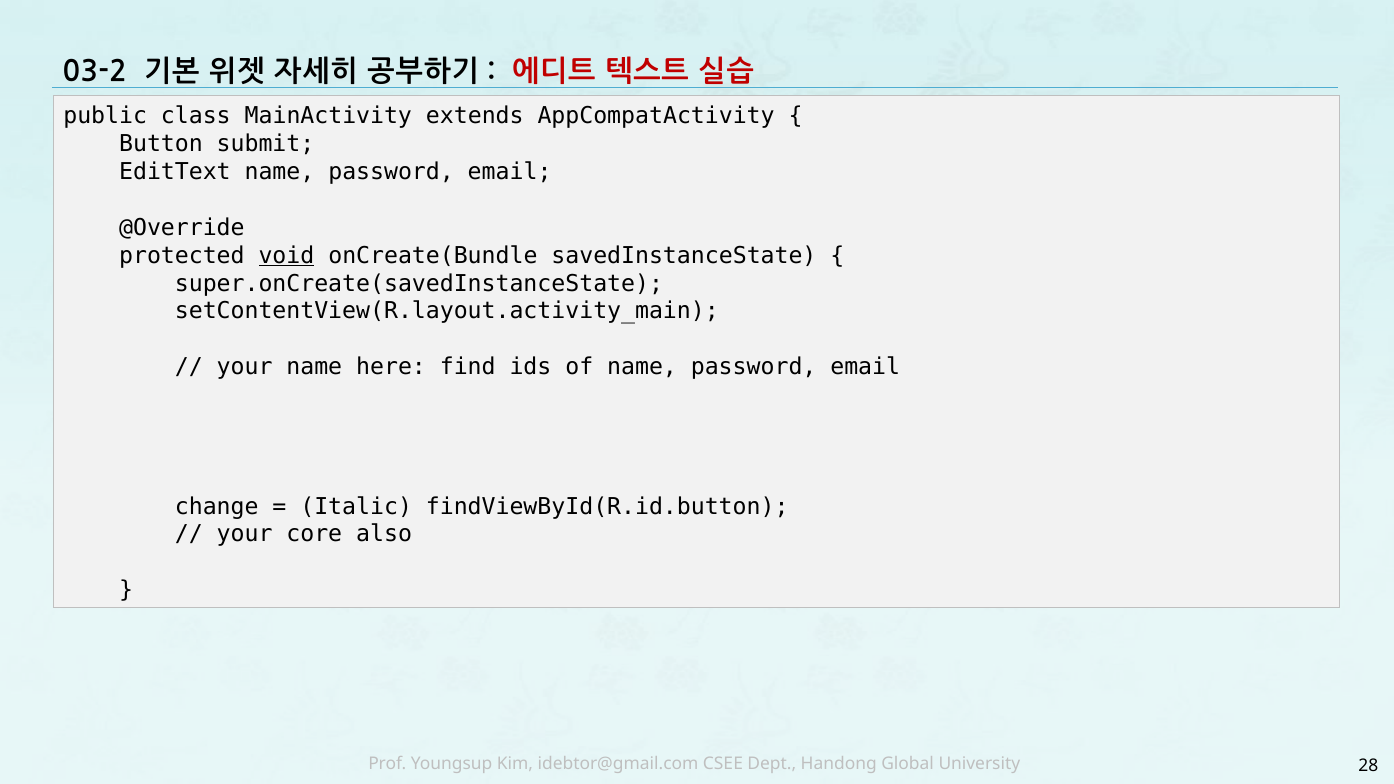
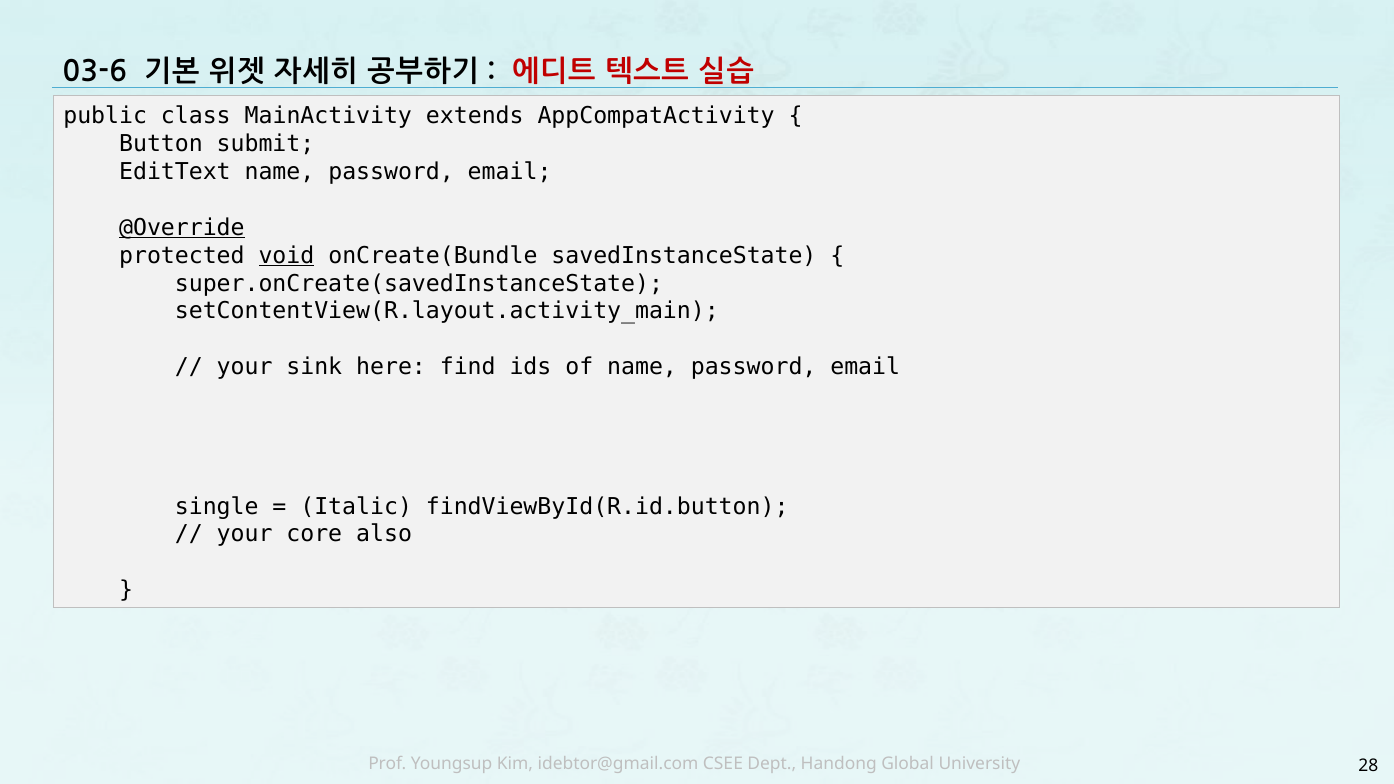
03-2: 03-2 -> 03-6
@Override underline: none -> present
your name: name -> sink
change: change -> single
